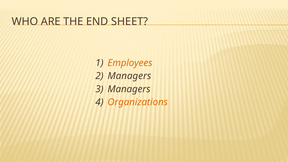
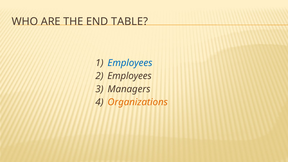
SHEET: SHEET -> TABLE
Employees at (130, 63) colour: orange -> blue
Managers at (129, 76): Managers -> Employees
